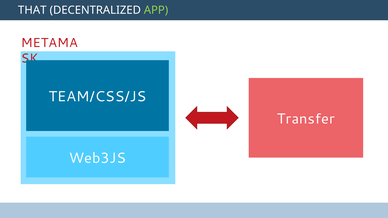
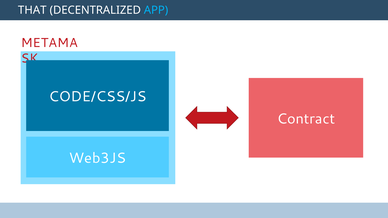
APP colour: light green -> light blue
TEAM/CSS/JS: TEAM/CSS/JS -> CODE/CSS/JS
Transfer: Transfer -> Contract
